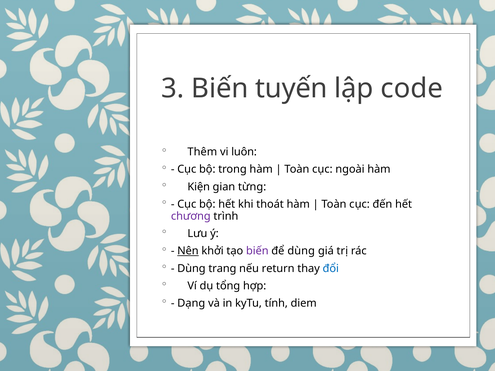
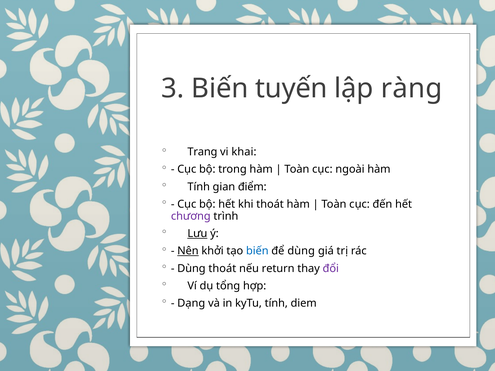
code: code -> ràng
Thêm: Thêm -> Trang
luôn: luôn -> khai
Kiện at (199, 187): Kiện -> Tính
từng: từng -> điểm
Lưu underline: none -> present
biến at (257, 251) colour: purple -> blue
Dùng trang: trang -> thoát
đổi colour: blue -> purple
